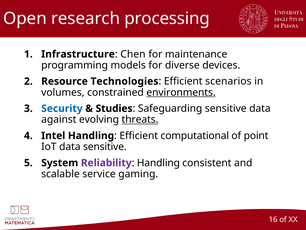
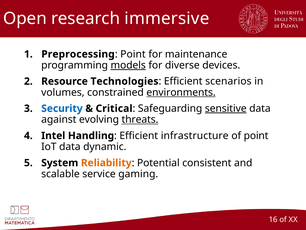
processing: processing -> immersive
Infrastructure: Infrastructure -> Preprocessing
Chen at (133, 54): Chen -> Point
models underline: none -> present
Studies: Studies -> Critical
sensitive at (226, 108) underline: none -> present
computational: computational -> infrastructure
data sensitive: sensitive -> dynamic
Reliability colour: purple -> orange
Handling at (158, 163): Handling -> Potential
